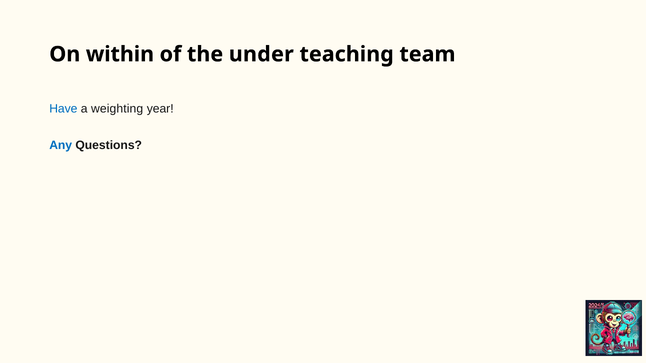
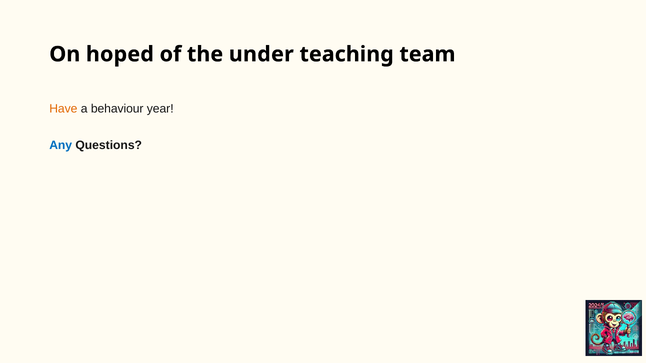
within: within -> hoped
Have colour: blue -> orange
weighting: weighting -> behaviour
